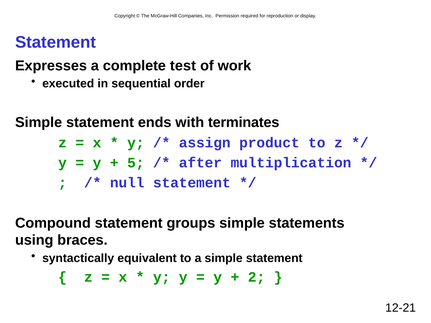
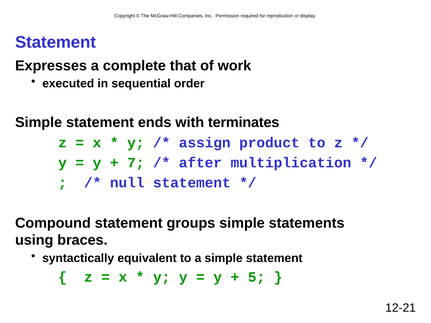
test: test -> that
5: 5 -> 7
2: 2 -> 5
